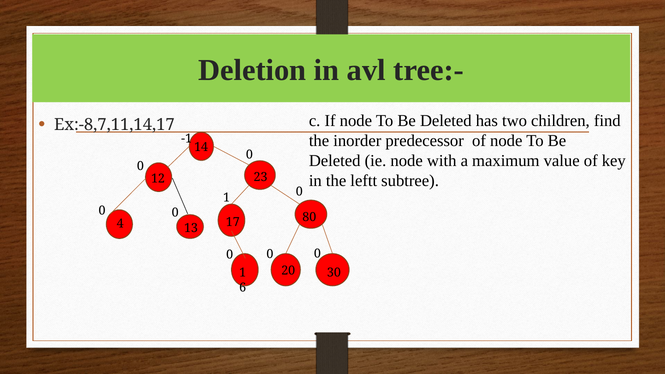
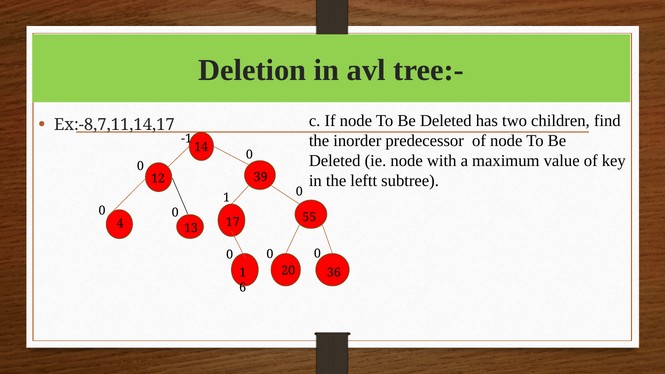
23: 23 -> 39
80: 80 -> 55
30: 30 -> 36
